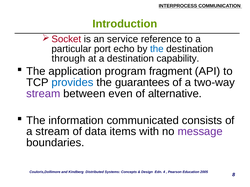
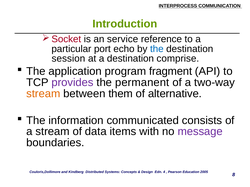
through: through -> session
capability: capability -> comprise
provides colour: blue -> purple
guarantees: guarantees -> permanent
stream at (43, 94) colour: purple -> orange
even: even -> them
